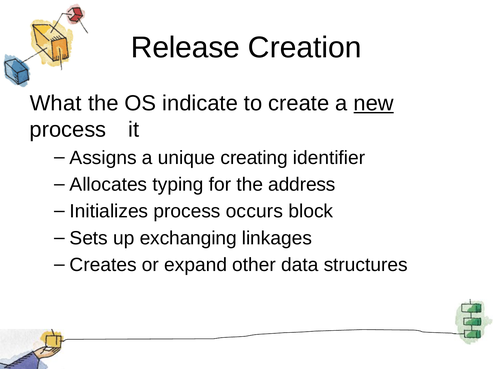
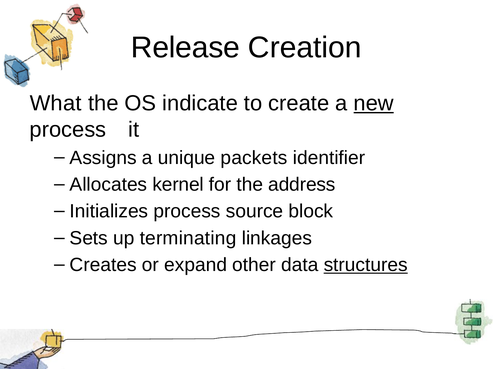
creating: creating -> packets
typing: typing -> kernel
occurs: occurs -> source
exchanging: exchanging -> terminating
structures underline: none -> present
